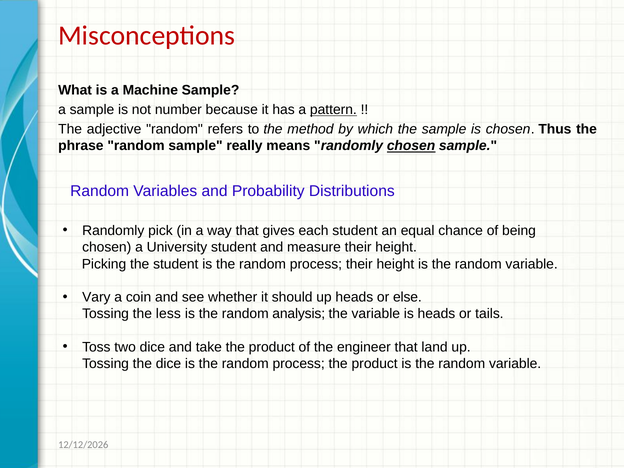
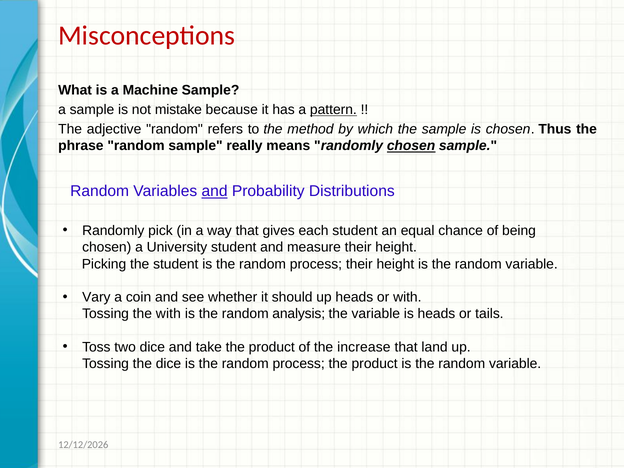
number: number -> mistake
and at (215, 191) underline: none -> present
or else: else -> with
the less: less -> with
engineer: engineer -> increase
